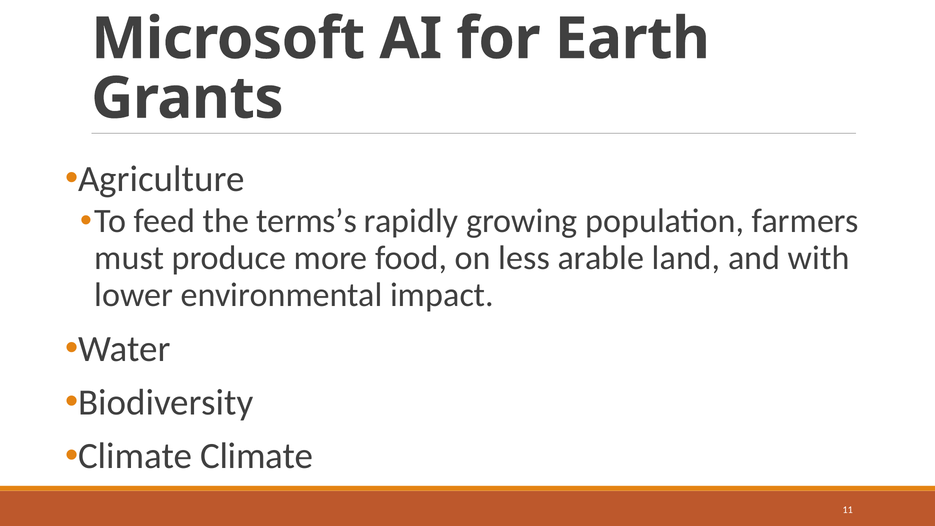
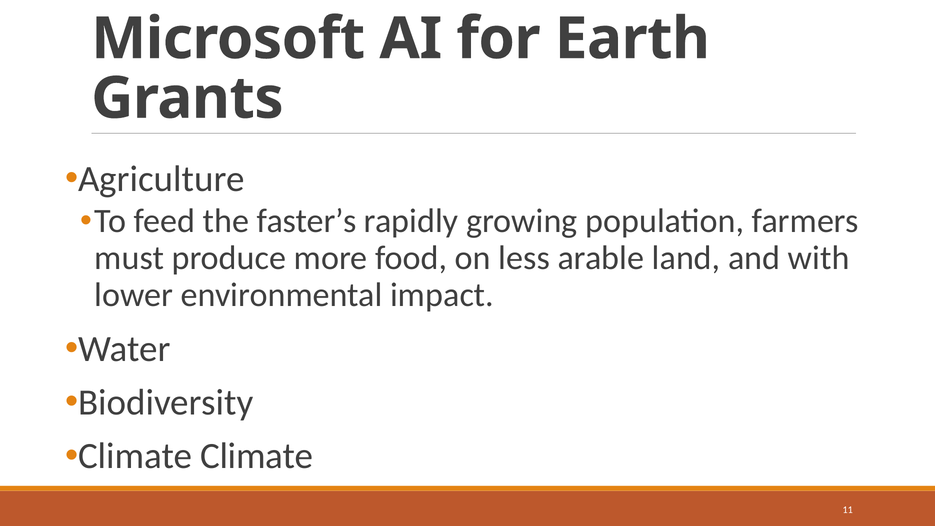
terms’s: terms’s -> faster’s
